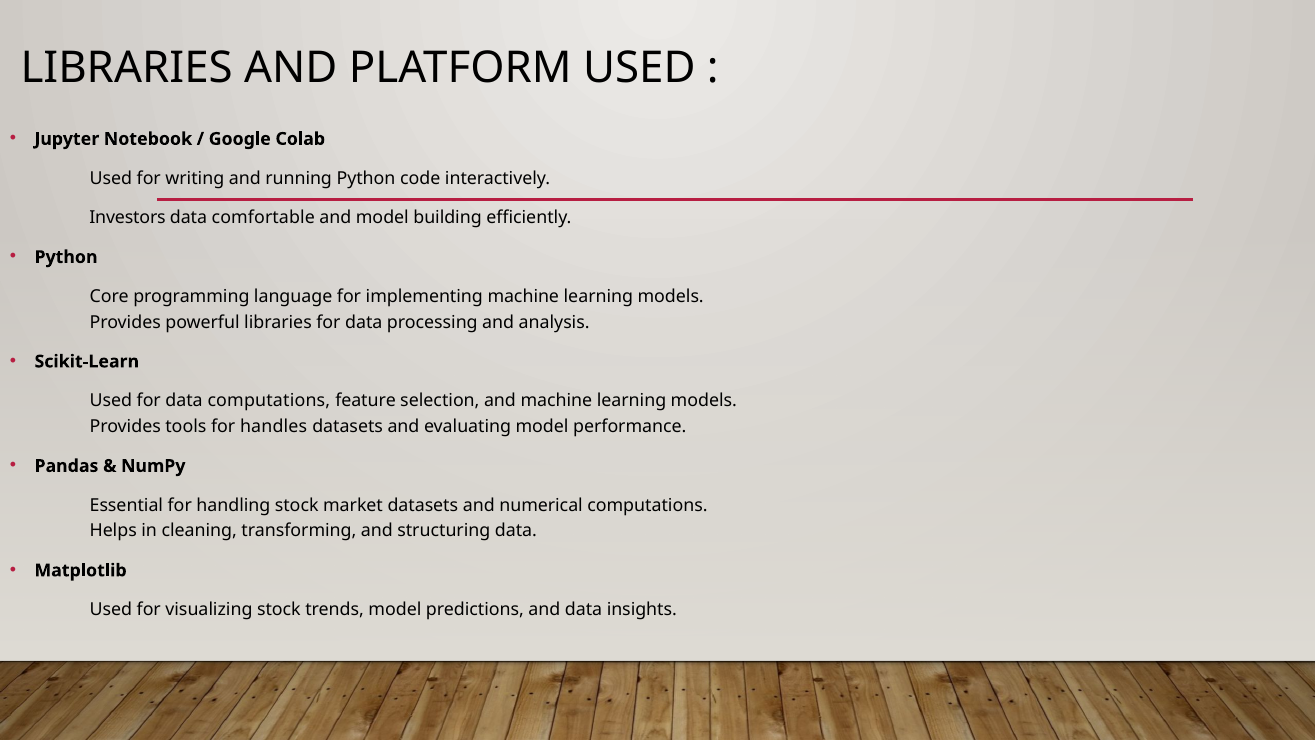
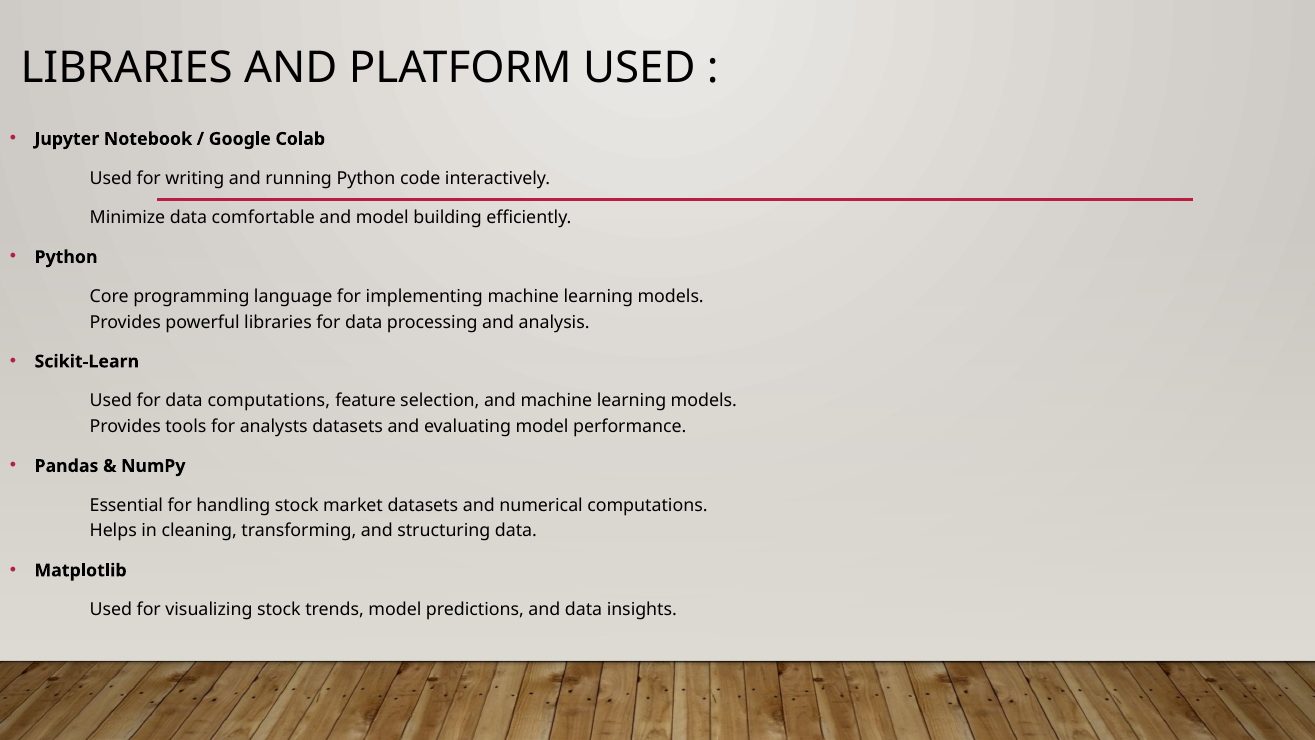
Investors: Investors -> Minimize
handles: handles -> analysts
